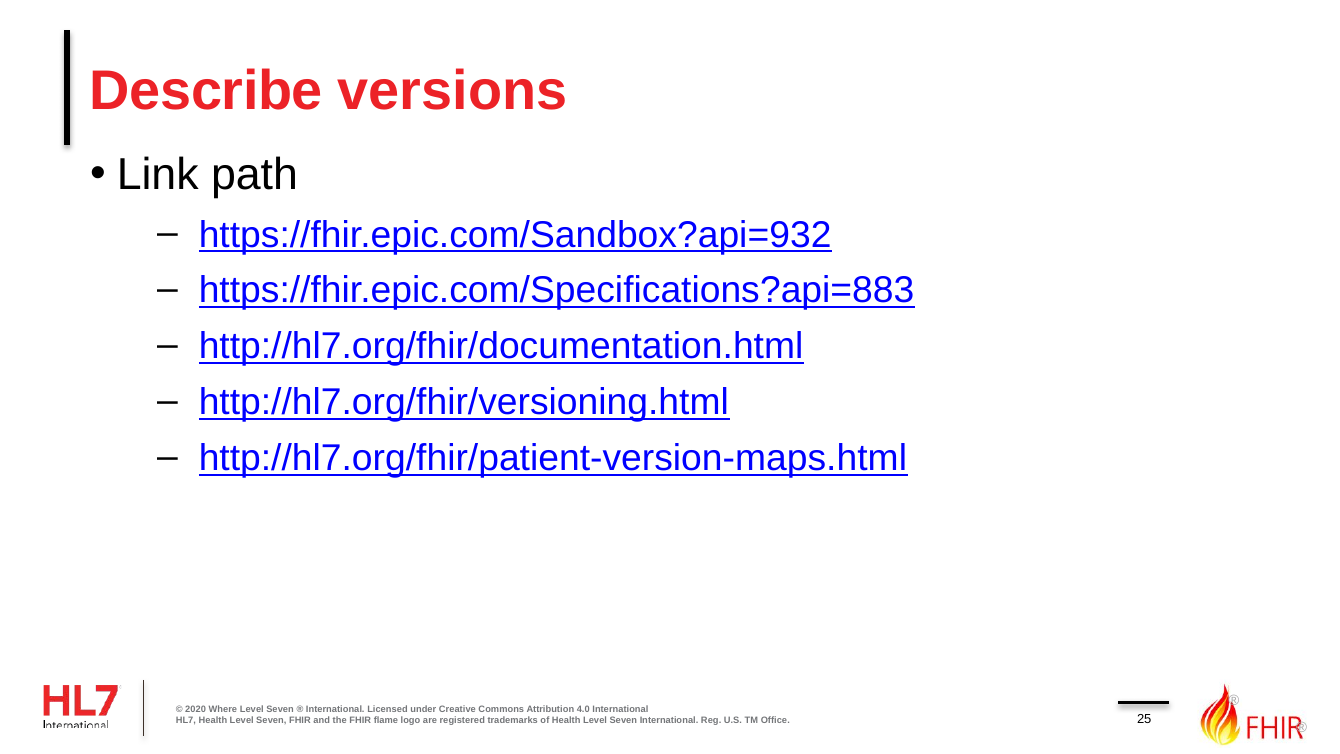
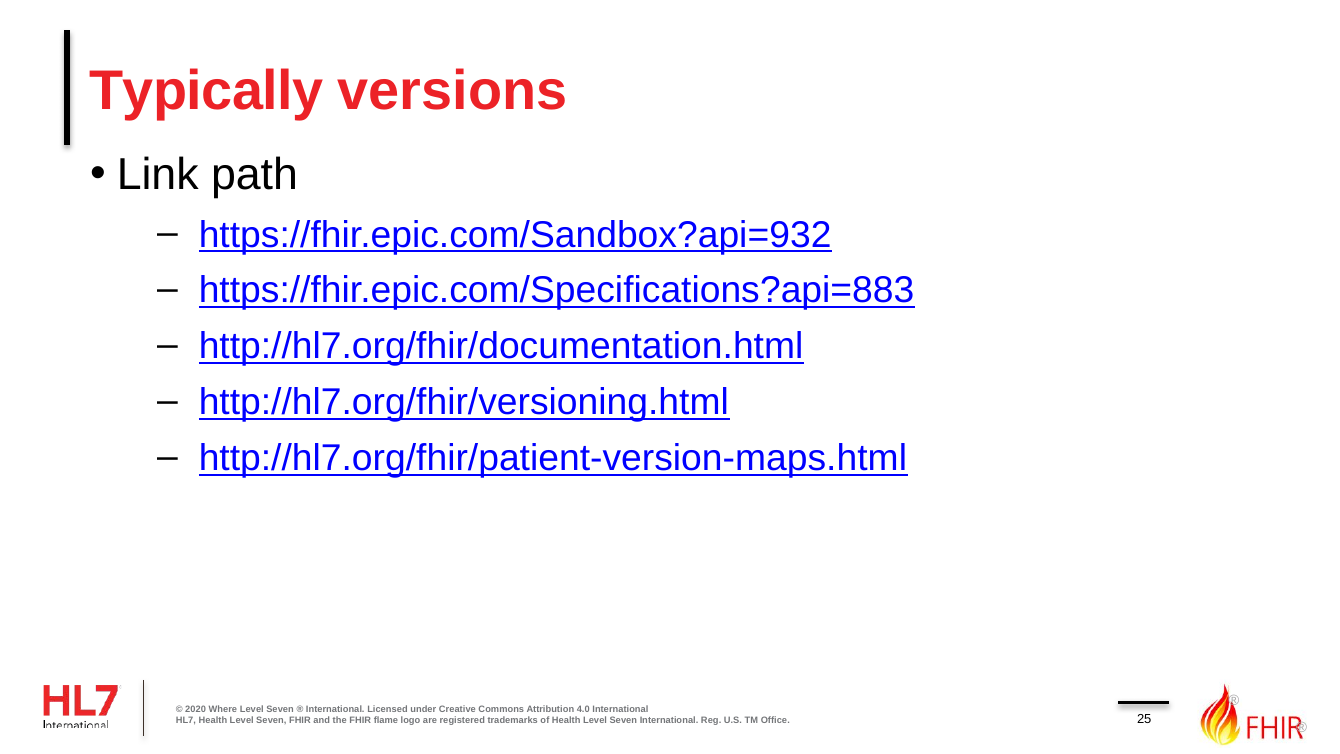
Describe: Describe -> Typically
